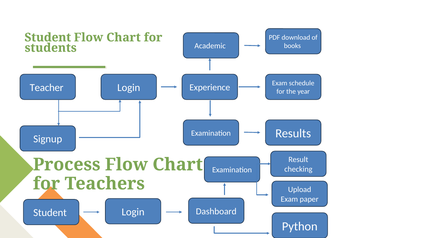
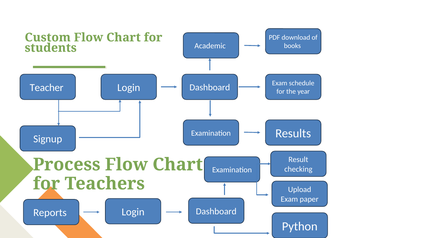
Student at (48, 37): Student -> Custom
Experience at (210, 87): Experience -> Dashboard
Student at (50, 212): Student -> Reports
